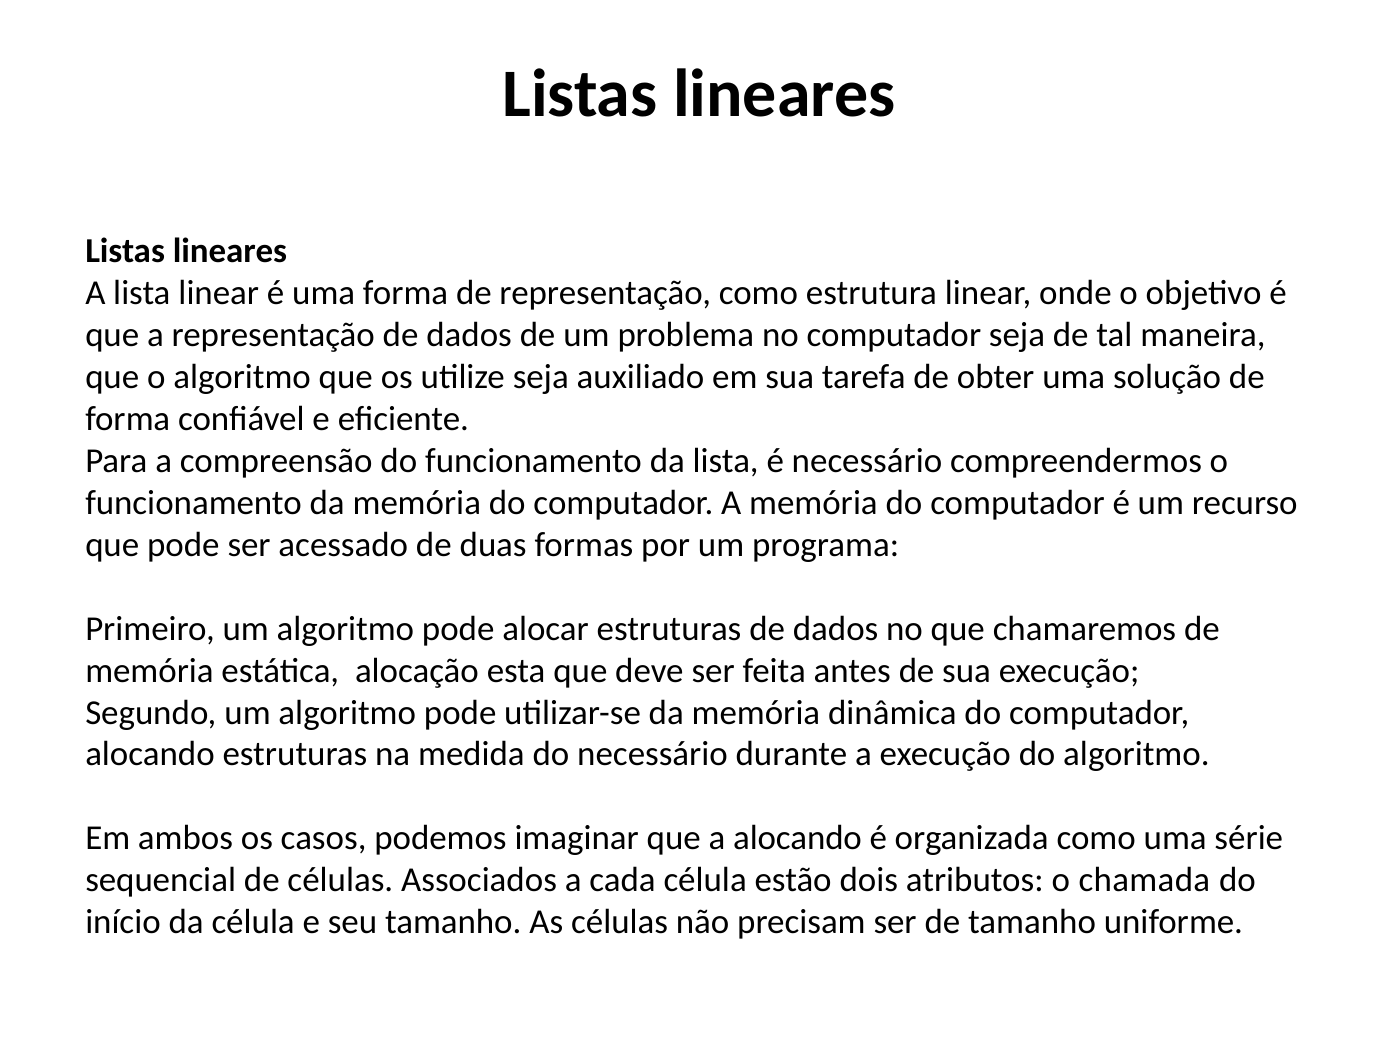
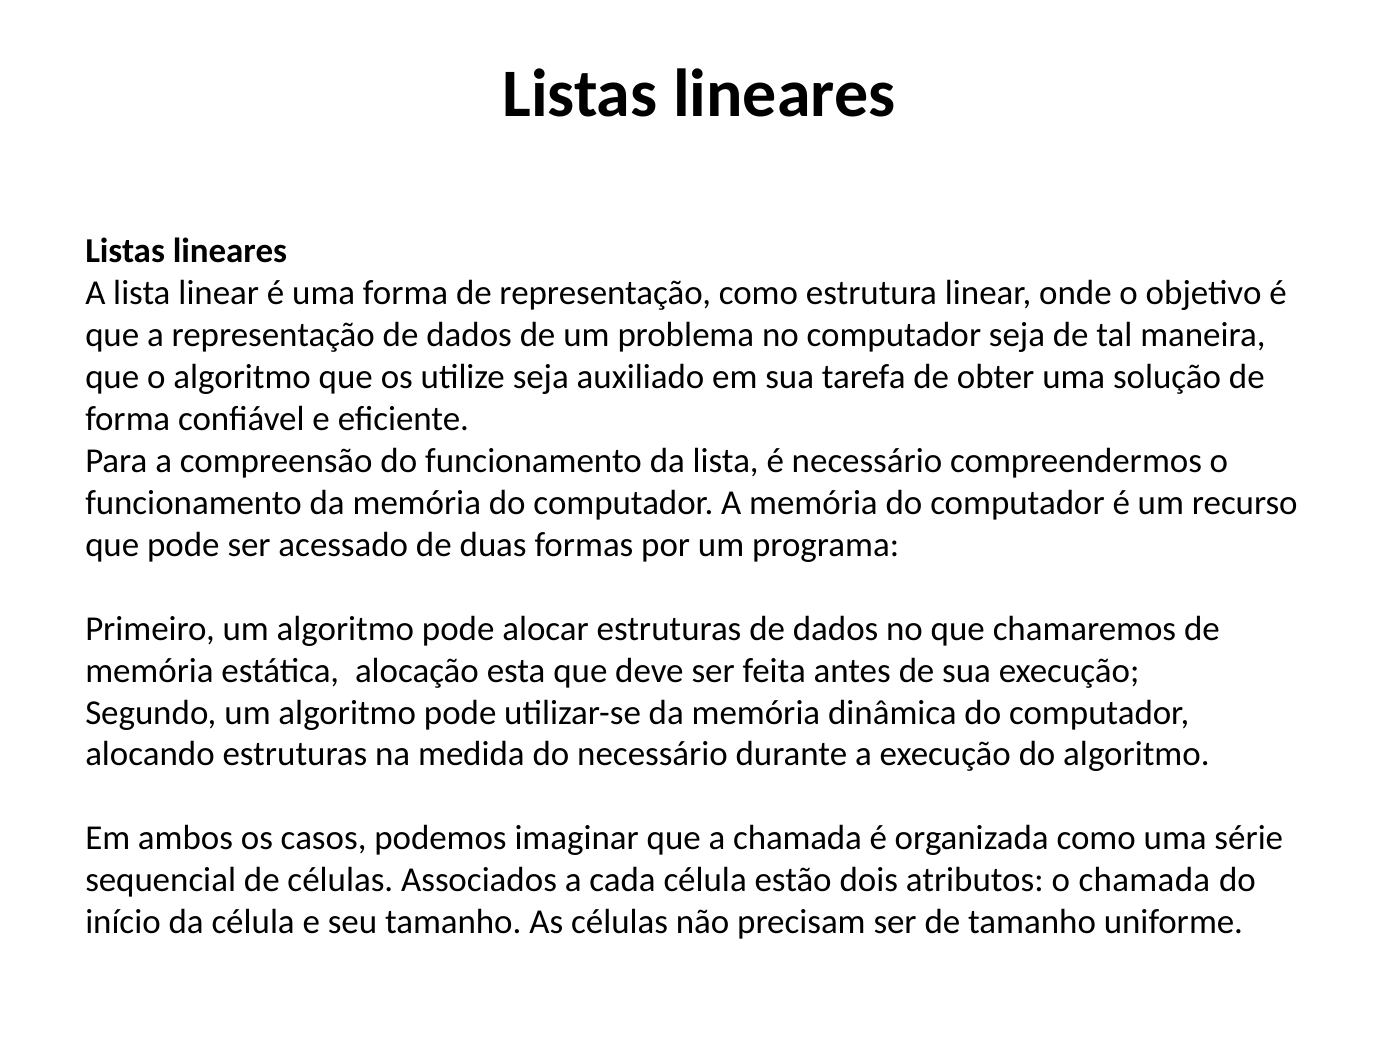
a alocando: alocando -> chamada
